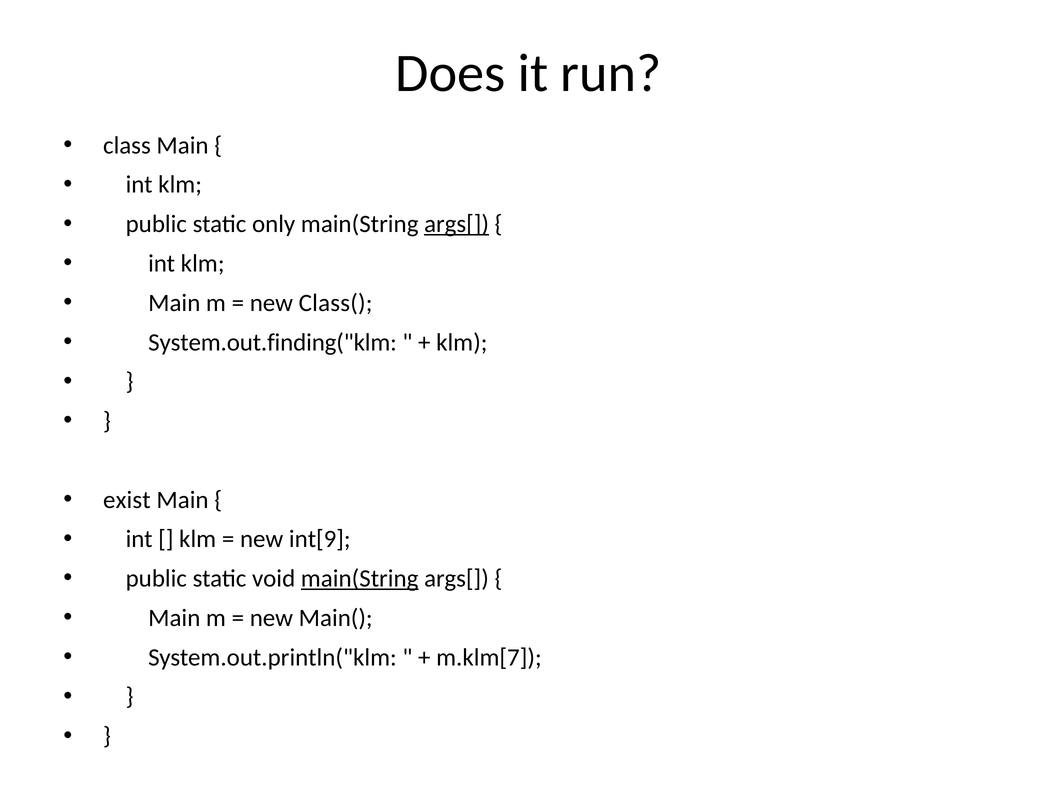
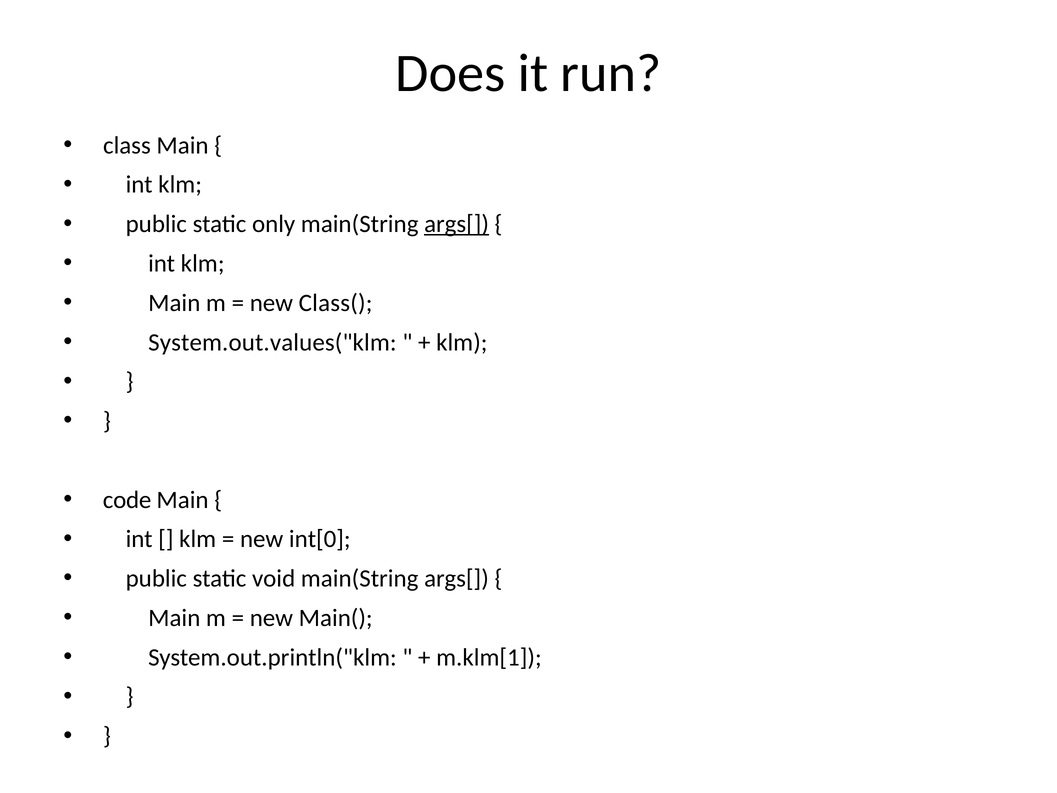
System.out.finding("klm: System.out.finding("klm -> System.out.values("klm
exist: exist -> code
int[9: int[9 -> int[0
main(String at (360, 578) underline: present -> none
m.klm[7: m.klm[7 -> m.klm[1
